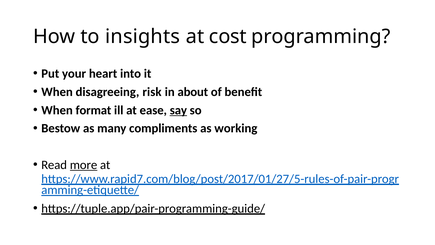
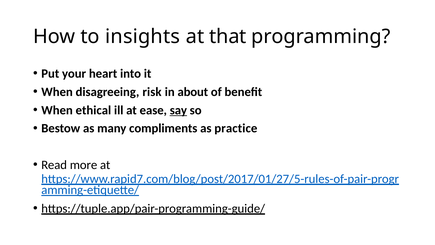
cost: cost -> that
format: format -> ethical
working: working -> practice
more underline: present -> none
